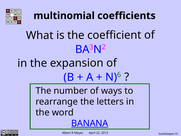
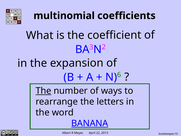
The at (43, 91) underline: none -> present
